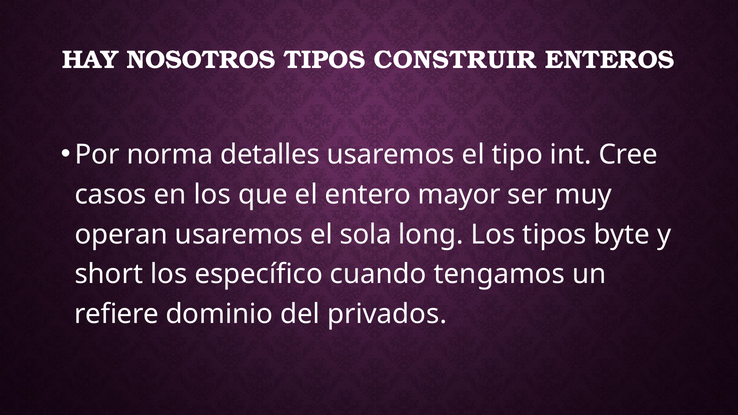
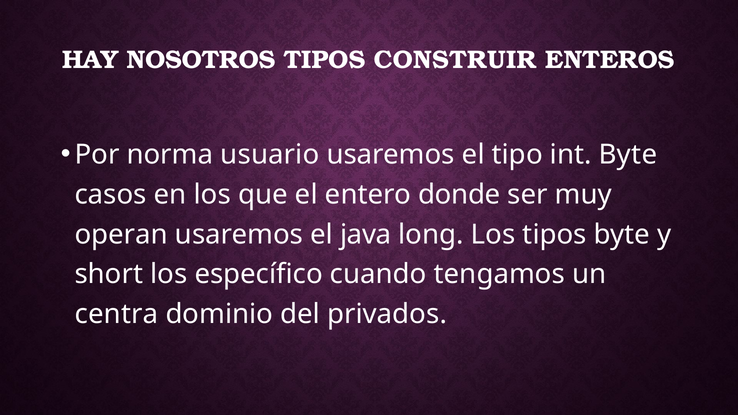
detalles: detalles -> usuario
int Cree: Cree -> Byte
mayor: mayor -> donde
sola: sola -> java
refiere: refiere -> centra
